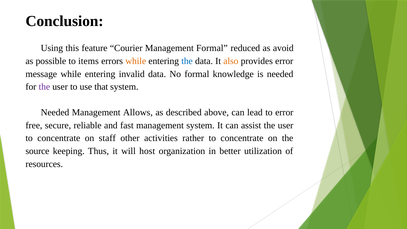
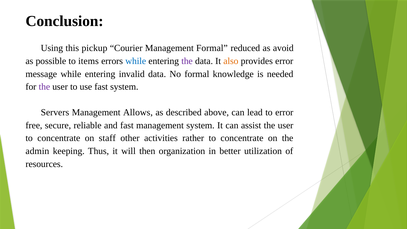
feature: feature -> pickup
while at (136, 61) colour: orange -> blue
the at (187, 61) colour: blue -> purple
use that: that -> fast
Needed at (55, 112): Needed -> Servers
source: source -> admin
host: host -> then
